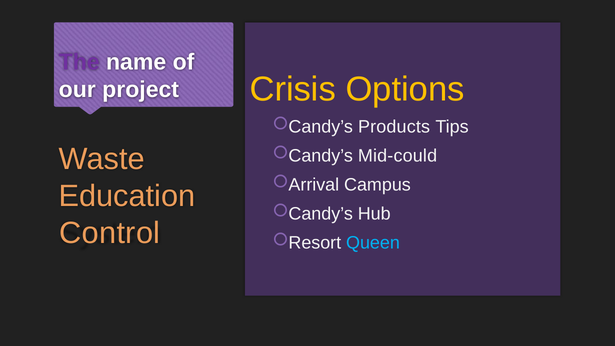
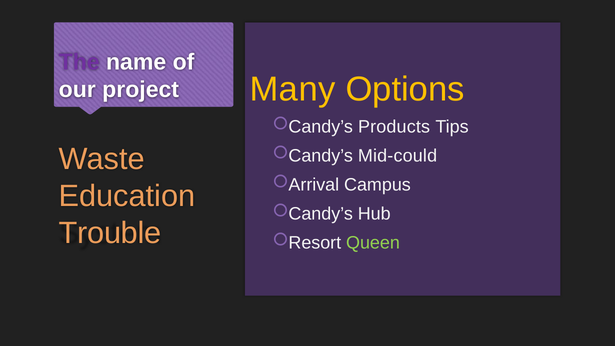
Crisis: Crisis -> Many
Control: Control -> Trouble
Queen colour: light blue -> light green
